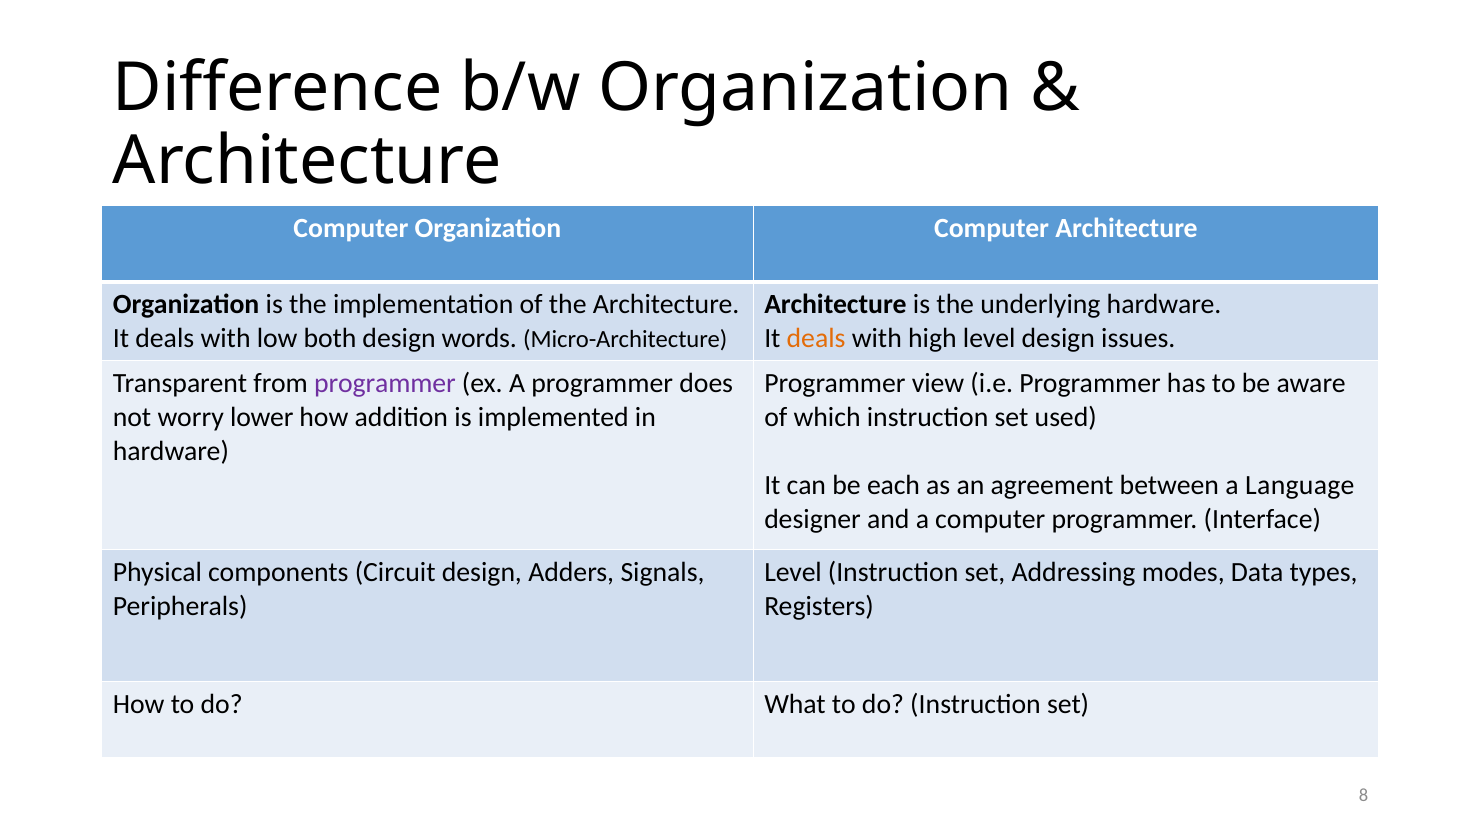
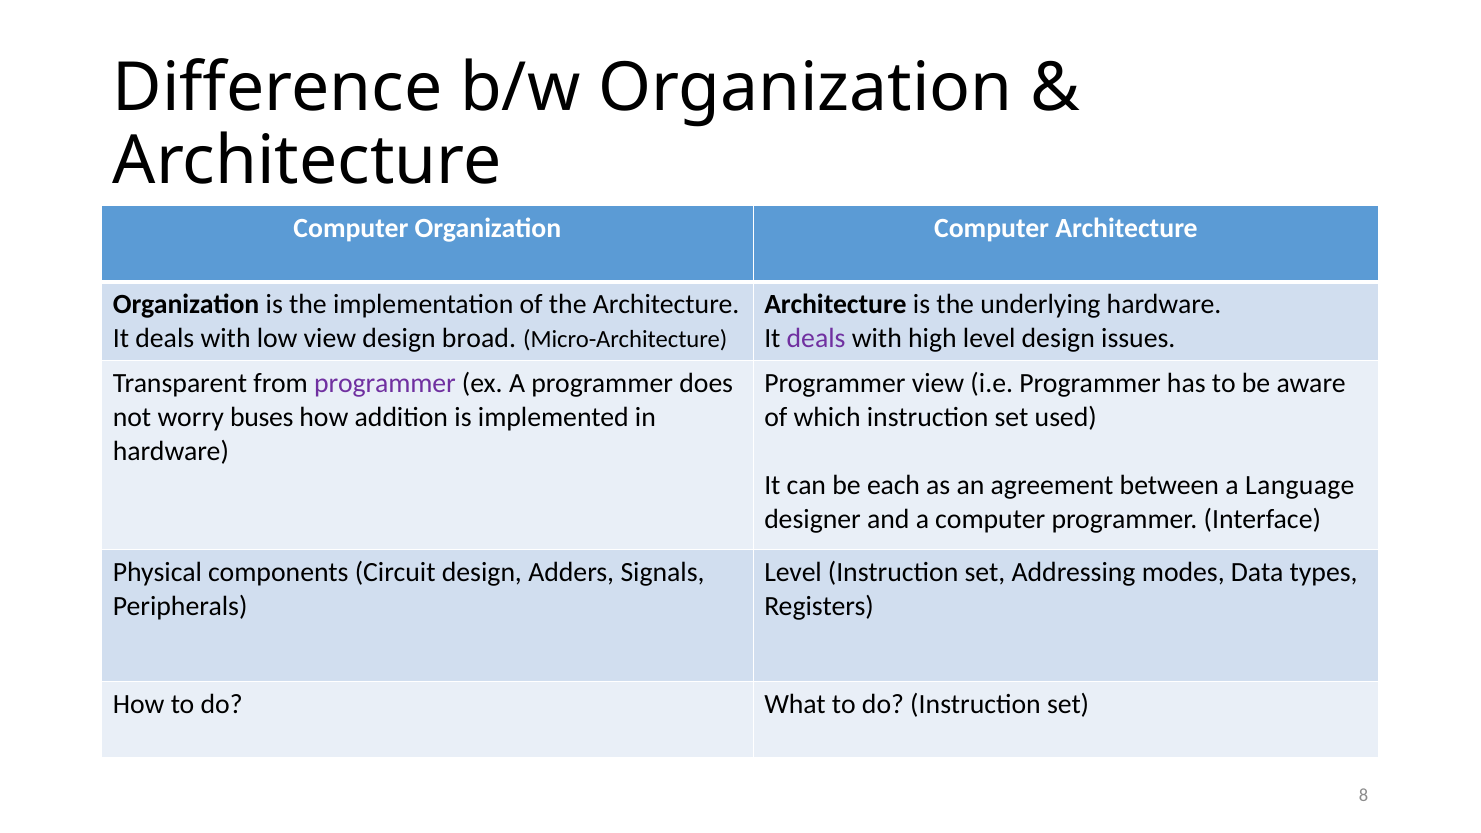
low both: both -> view
words: words -> broad
deals at (816, 339) colour: orange -> purple
lower: lower -> buses
